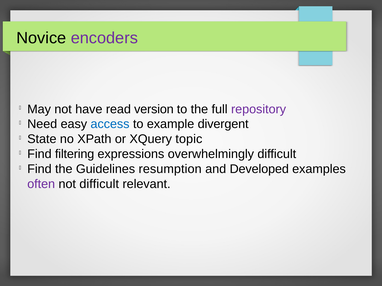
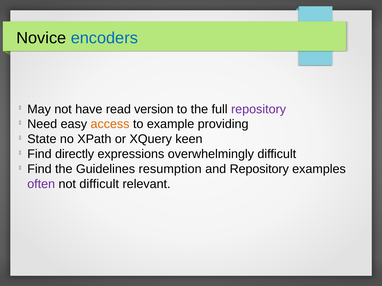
encoders colour: purple -> blue
access colour: blue -> orange
divergent: divergent -> providing
topic: topic -> keen
filtering: filtering -> directly
and Developed: Developed -> Repository
